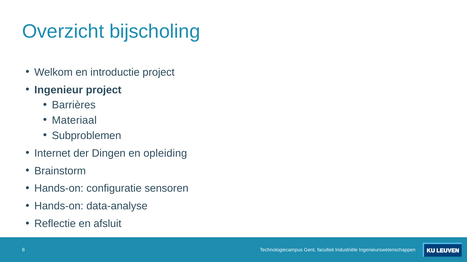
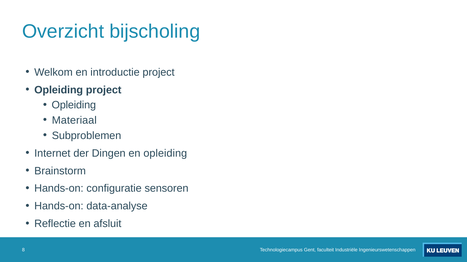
Ingenieur at (59, 90): Ingenieur -> Opleiding
Barrières at (74, 105): Barrières -> Opleiding
